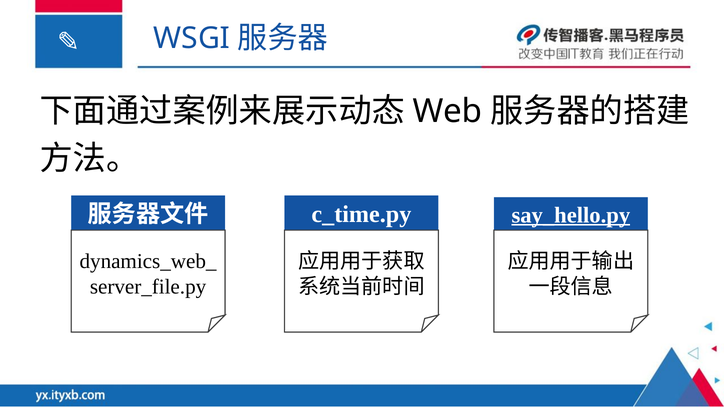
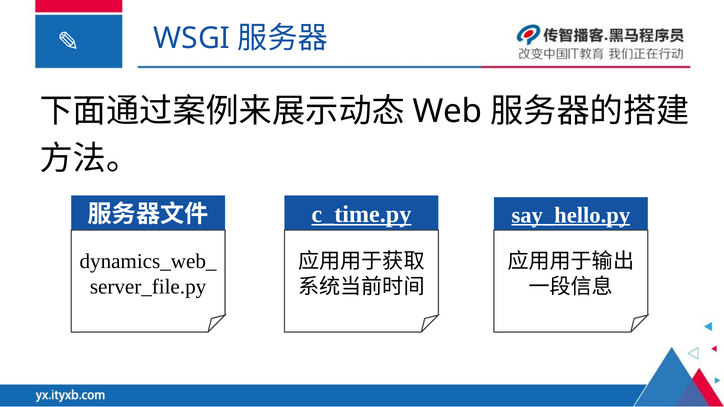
c_time.py underline: none -> present
